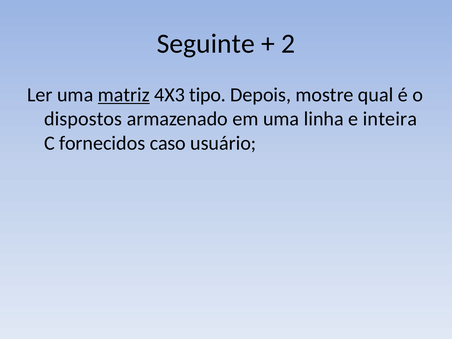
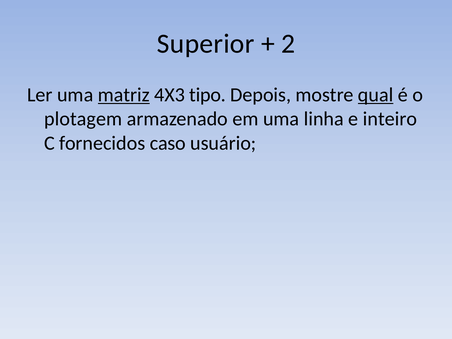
Seguinte: Seguinte -> Superior
qual underline: none -> present
dispostos: dispostos -> plotagem
inteira: inteira -> inteiro
